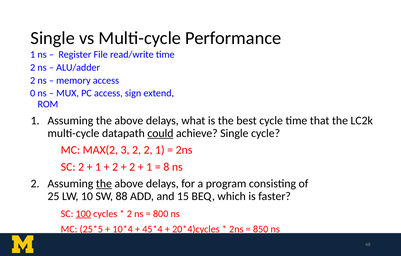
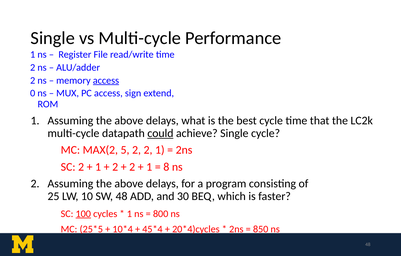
access at (106, 80) underline: none -> present
3: 3 -> 5
the at (104, 184) underline: present -> none
SW 88: 88 -> 48
15: 15 -> 30
2 at (129, 214): 2 -> 1
